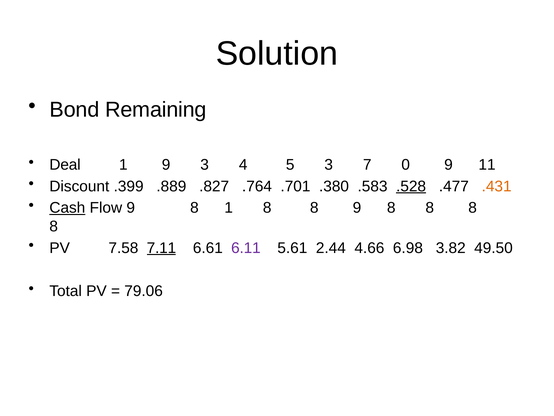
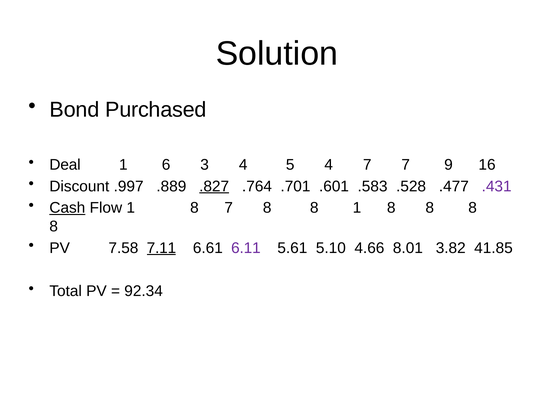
Remaining: Remaining -> Purchased
1 9: 9 -> 6
5 3: 3 -> 4
7 0: 0 -> 7
11: 11 -> 16
.399: .399 -> .997
.827 underline: none -> present
.380: .380 -> .601
.528 underline: present -> none
.431 colour: orange -> purple
Flow 9: 9 -> 1
8 1: 1 -> 7
8 9: 9 -> 1
2.44: 2.44 -> 5.10
6.98: 6.98 -> 8.01
49.50: 49.50 -> 41.85
79.06: 79.06 -> 92.34
